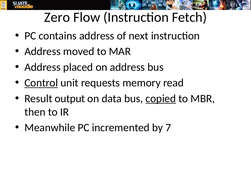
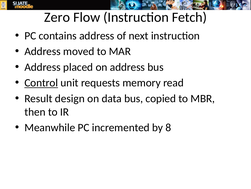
output: output -> design
copied underline: present -> none
7: 7 -> 8
